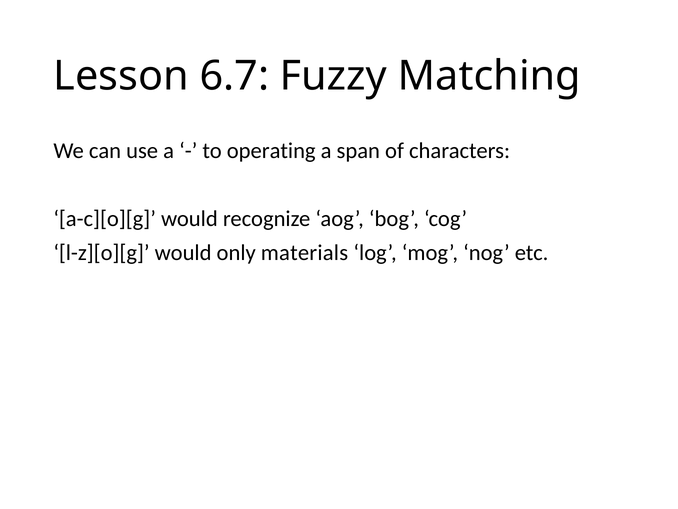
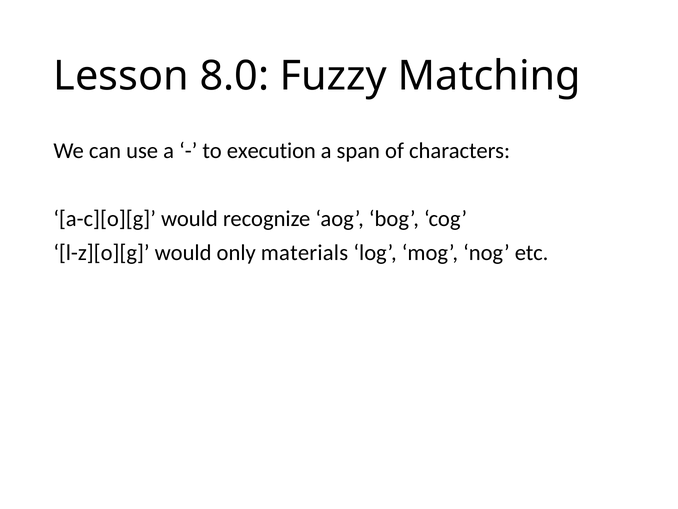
6.7: 6.7 -> 8.0
operating: operating -> execution
